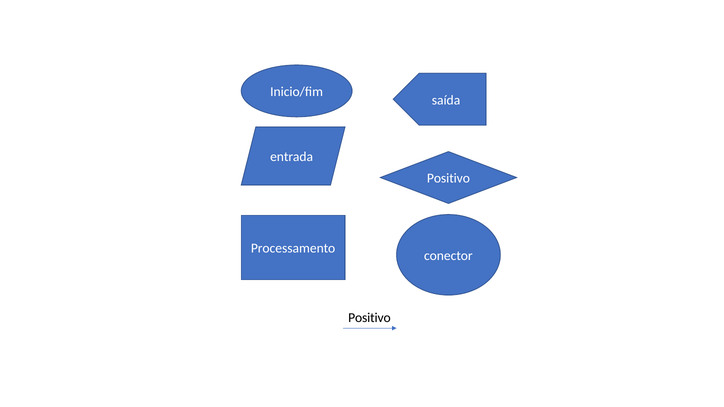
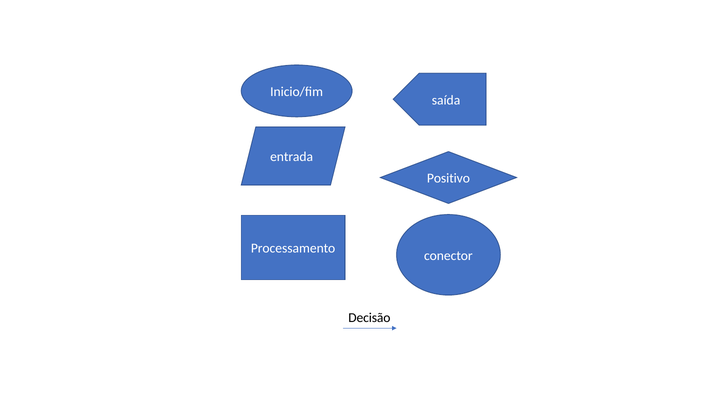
Positivo at (369, 318): Positivo -> Decisão
